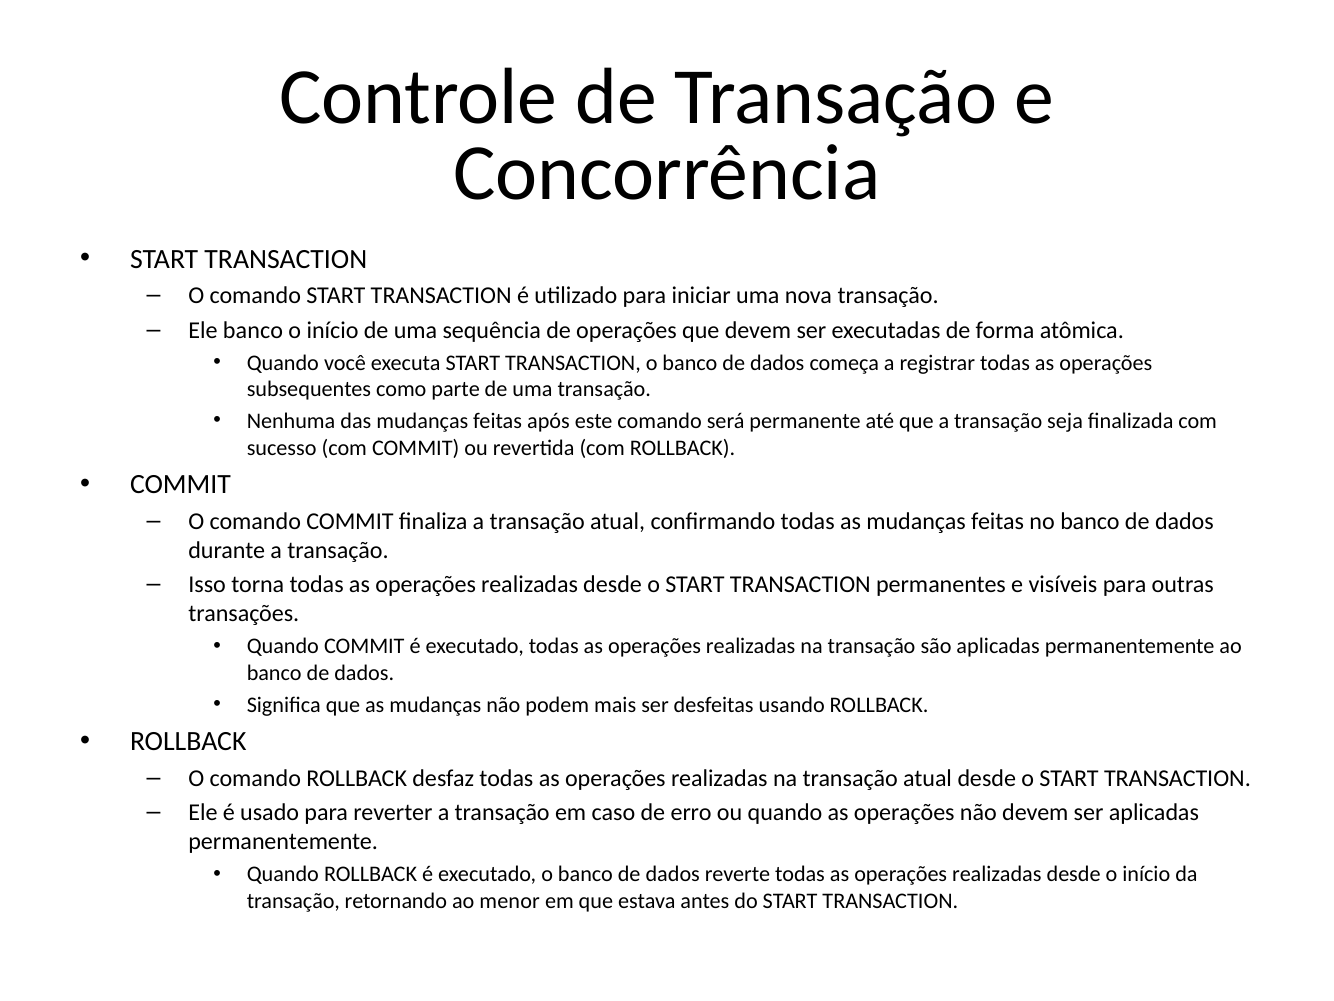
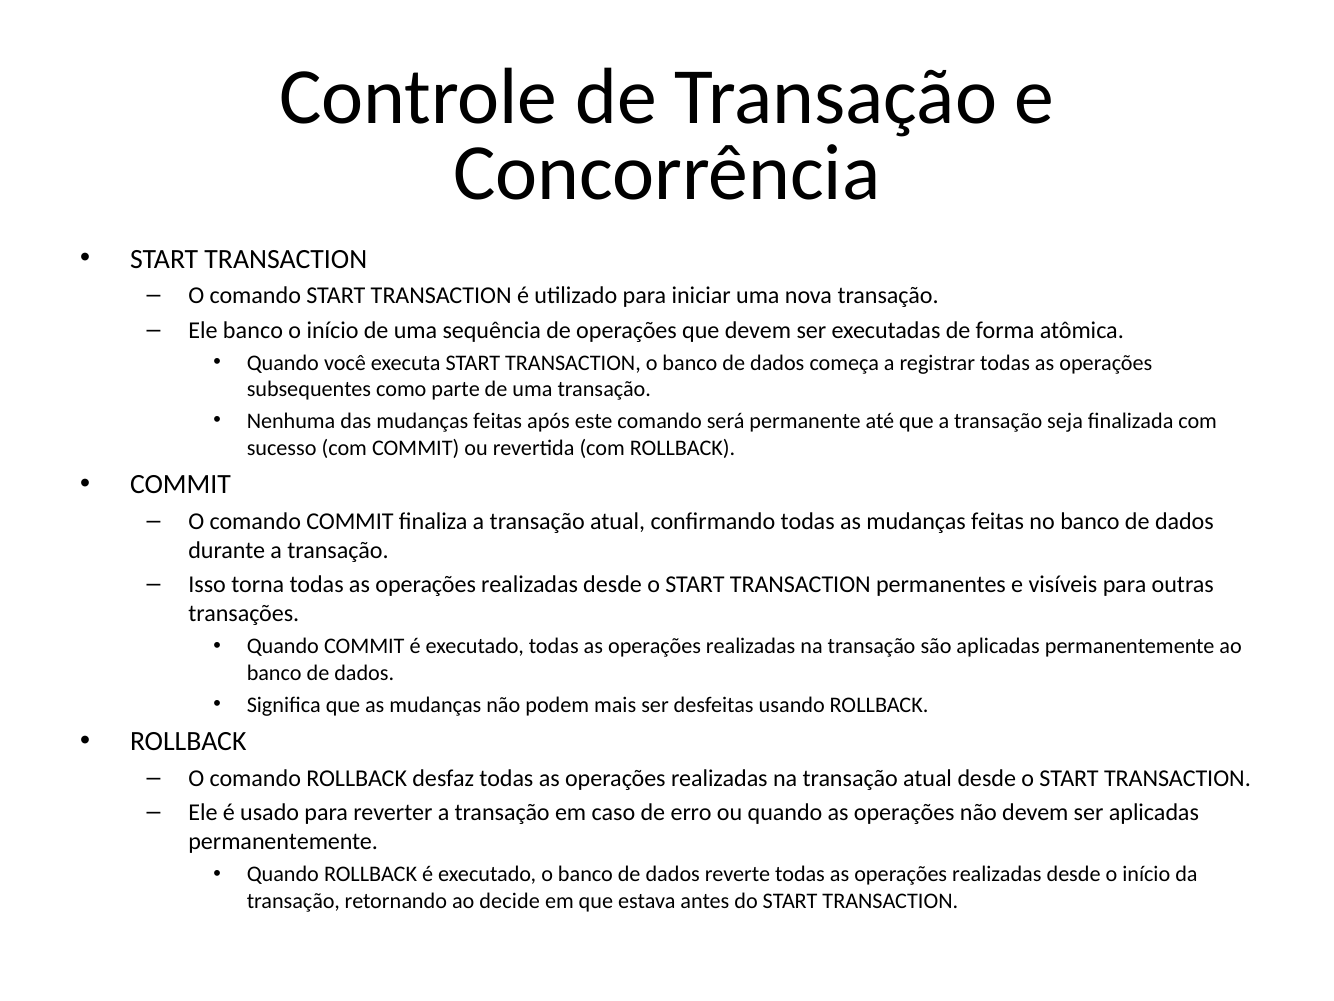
menor: menor -> decide
